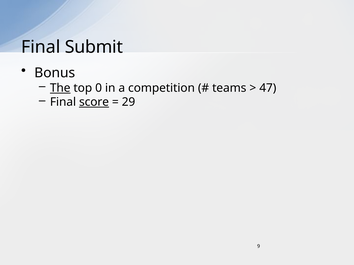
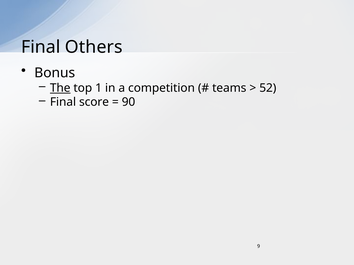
Submit: Submit -> Others
0: 0 -> 1
47: 47 -> 52
score underline: present -> none
29: 29 -> 90
